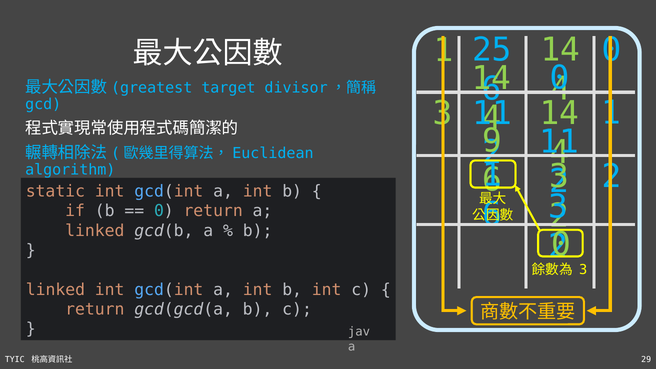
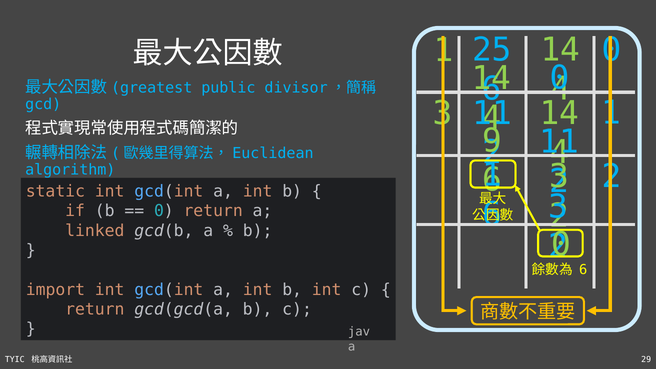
target: target -> public
3 at (583, 270): 3 -> 6
linked at (55, 290): linked -> import
